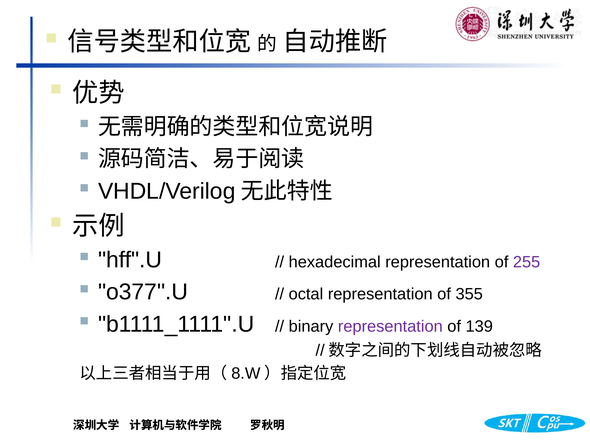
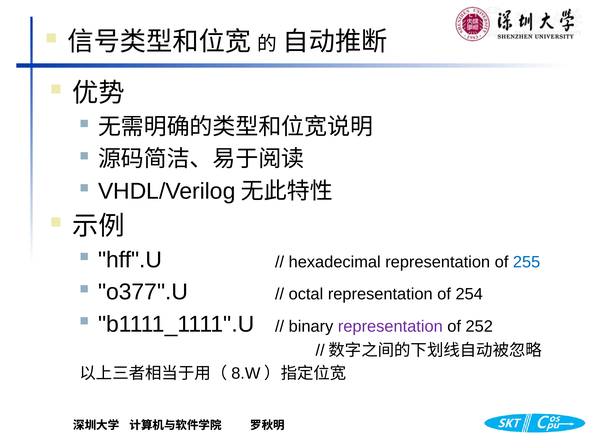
255 colour: purple -> blue
355: 355 -> 254
139: 139 -> 252
